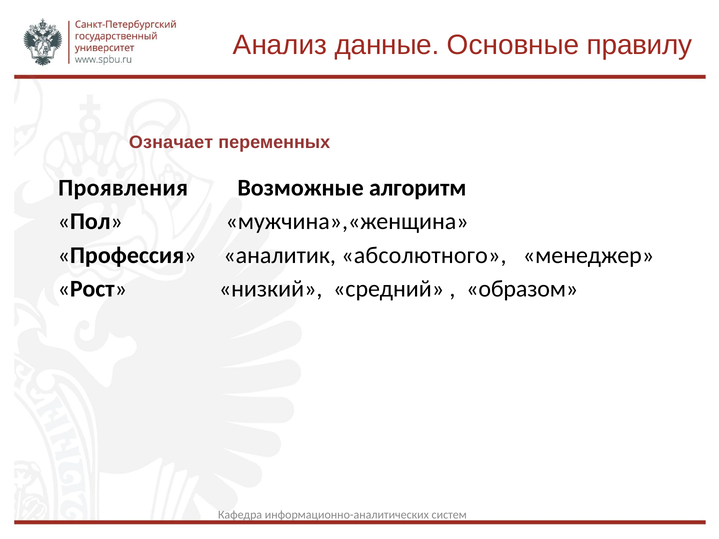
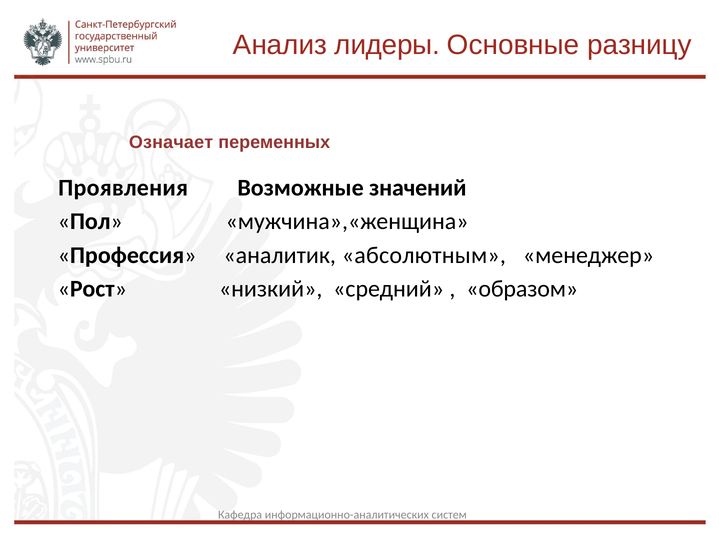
данные: данные -> лидеры
правилу: правилу -> разницу
алгоритм: алгоритм -> значений
абсолютного: абсолютного -> абсолютным
